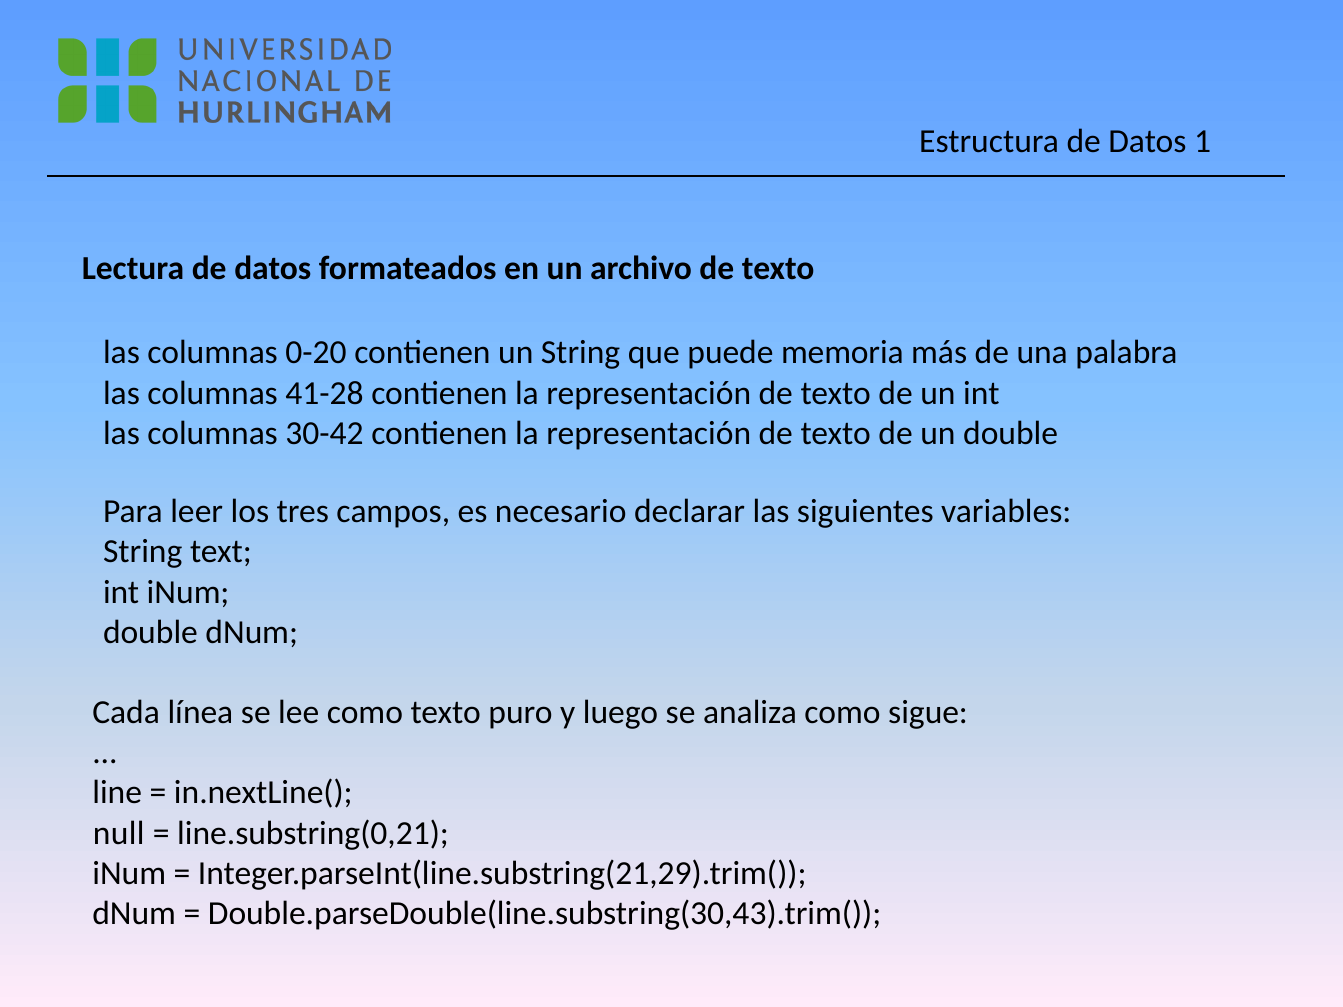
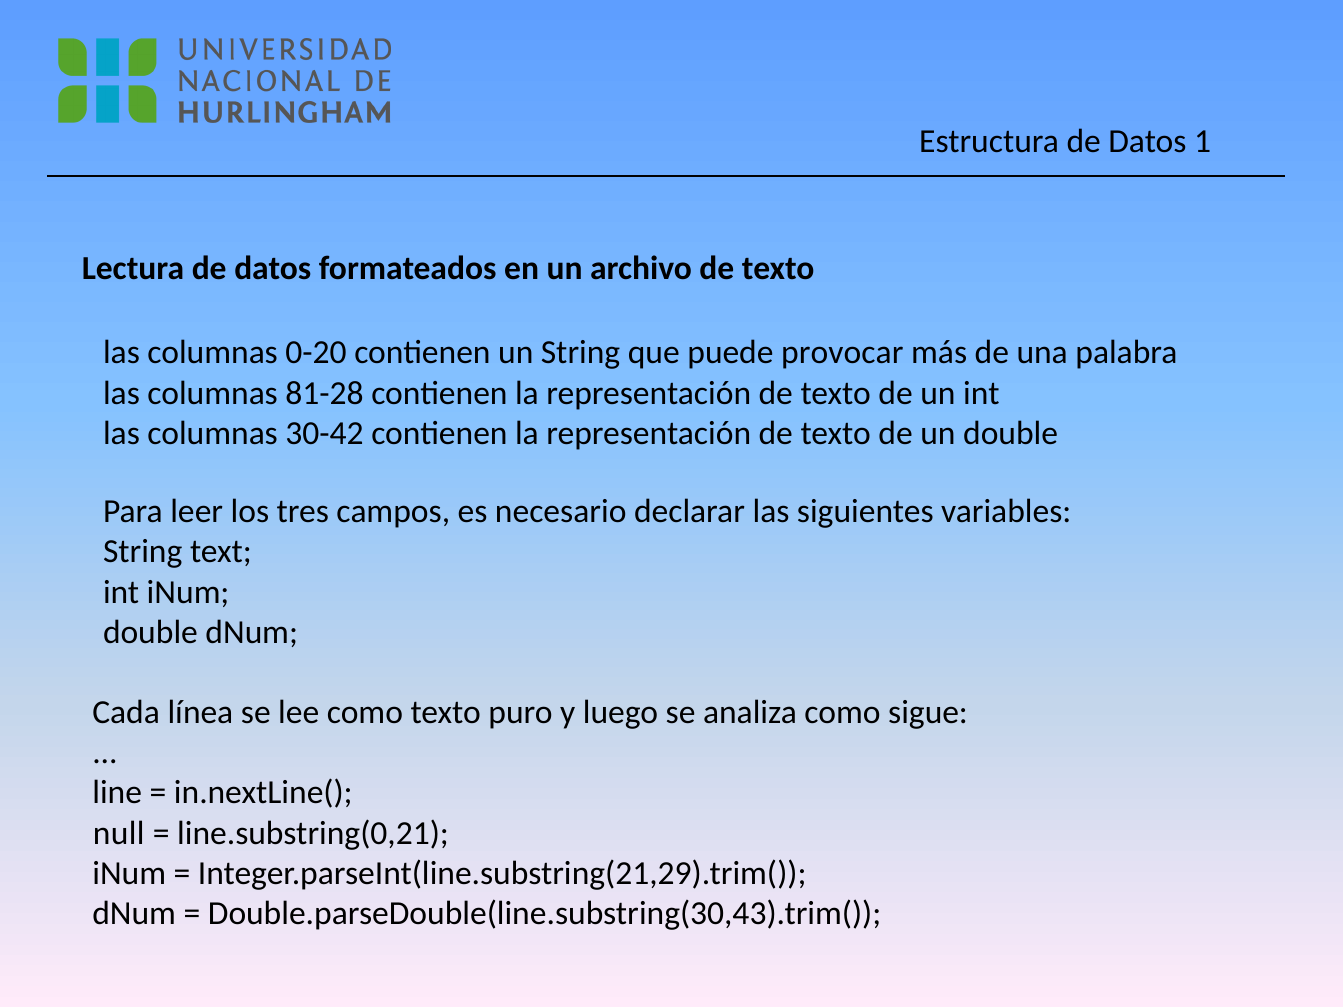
memoria: memoria -> provocar
41-28: 41-28 -> 81-28
